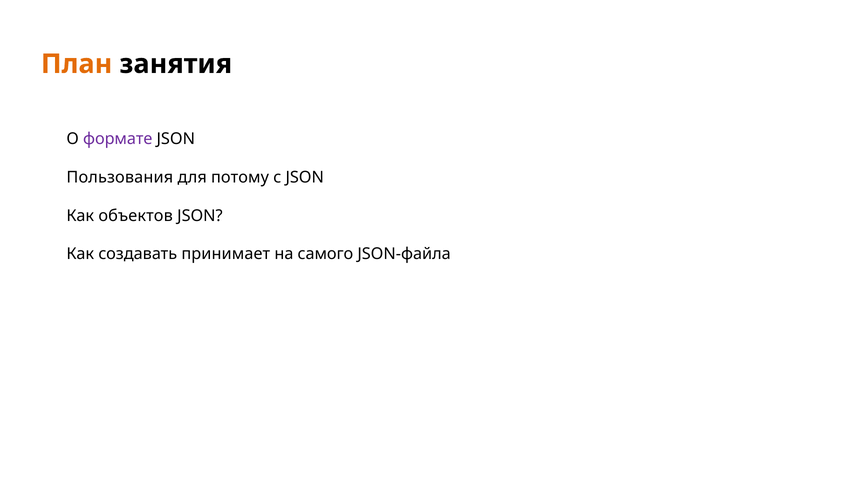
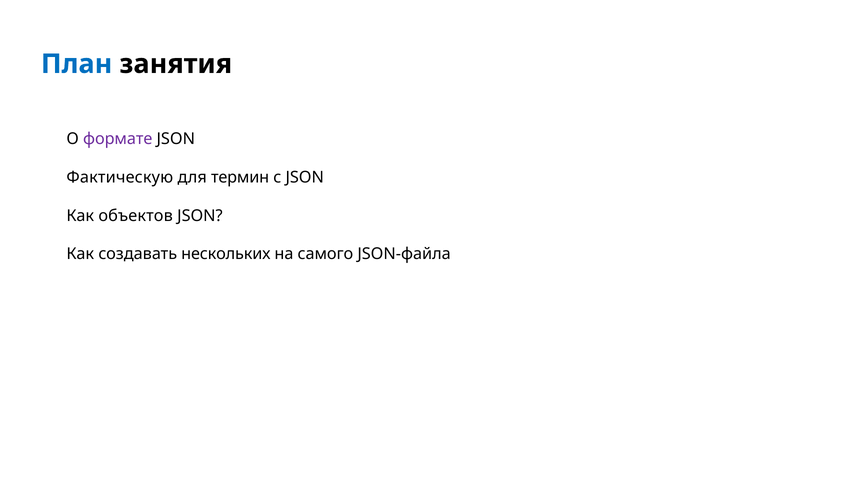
План colour: orange -> blue
Пользования: Пользования -> Фактическую
потому: потому -> термин
принимает: принимает -> нескольких
